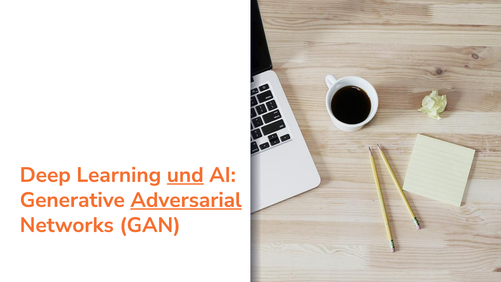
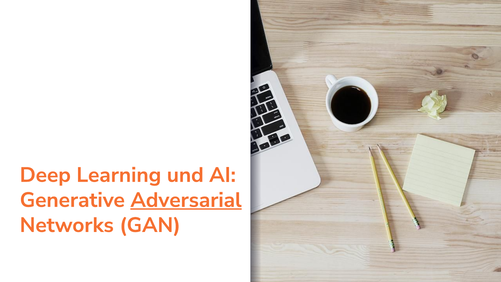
und underline: present -> none
